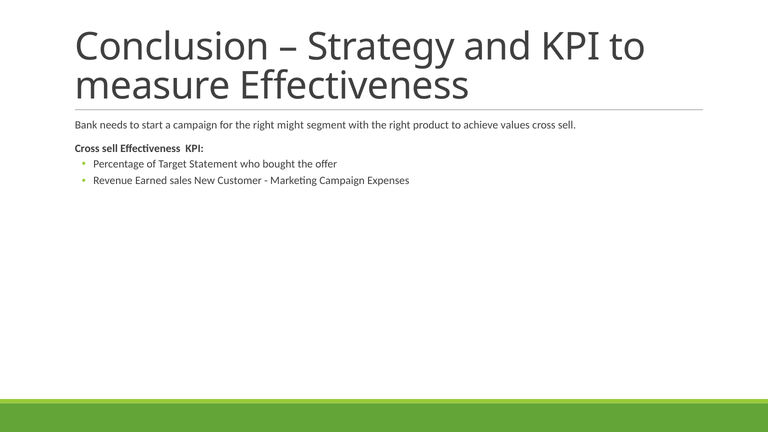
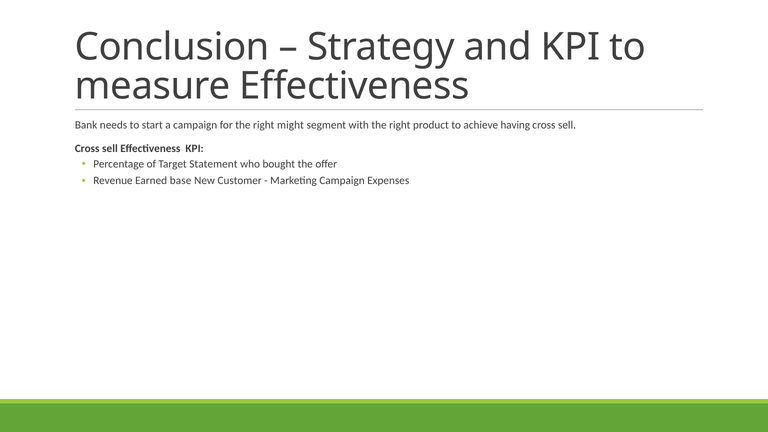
values: values -> having
sales: sales -> base
